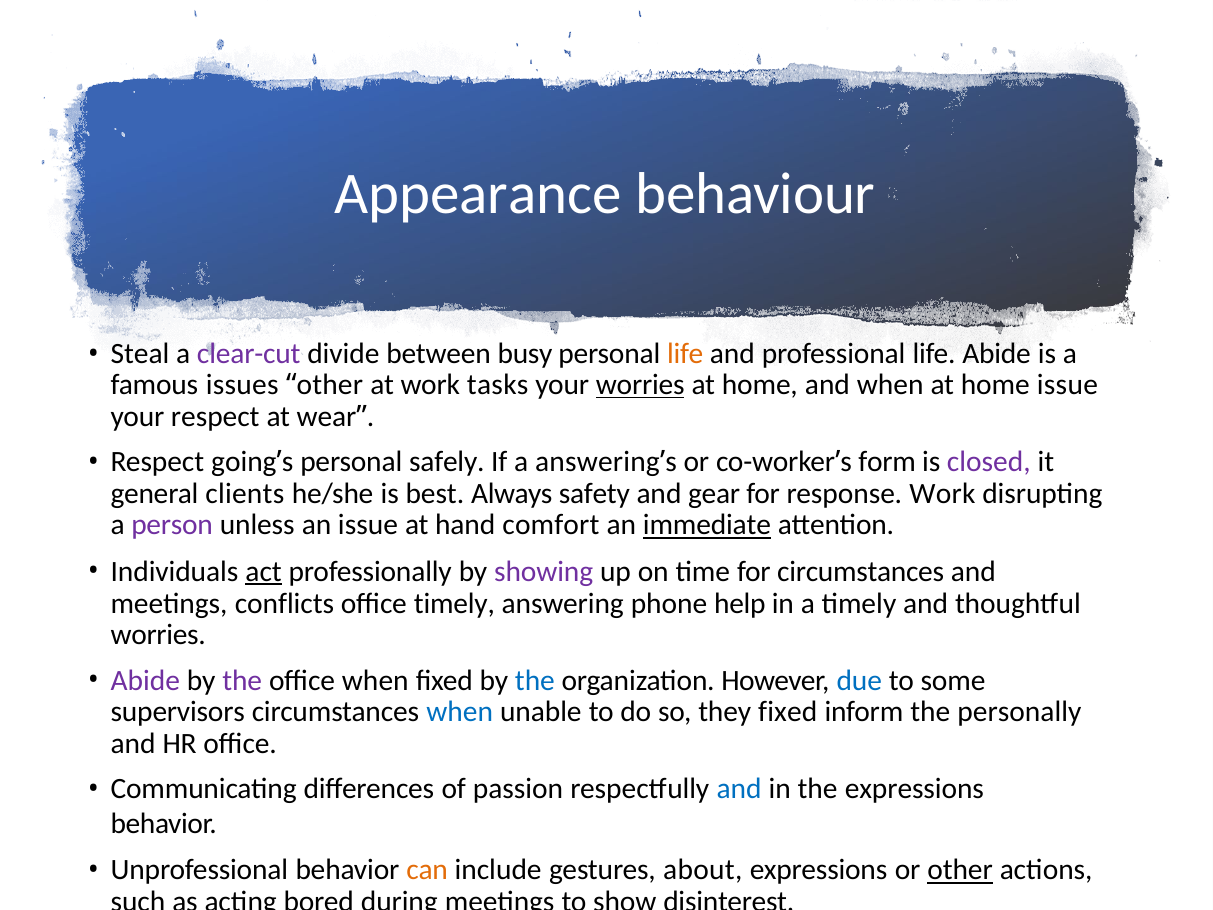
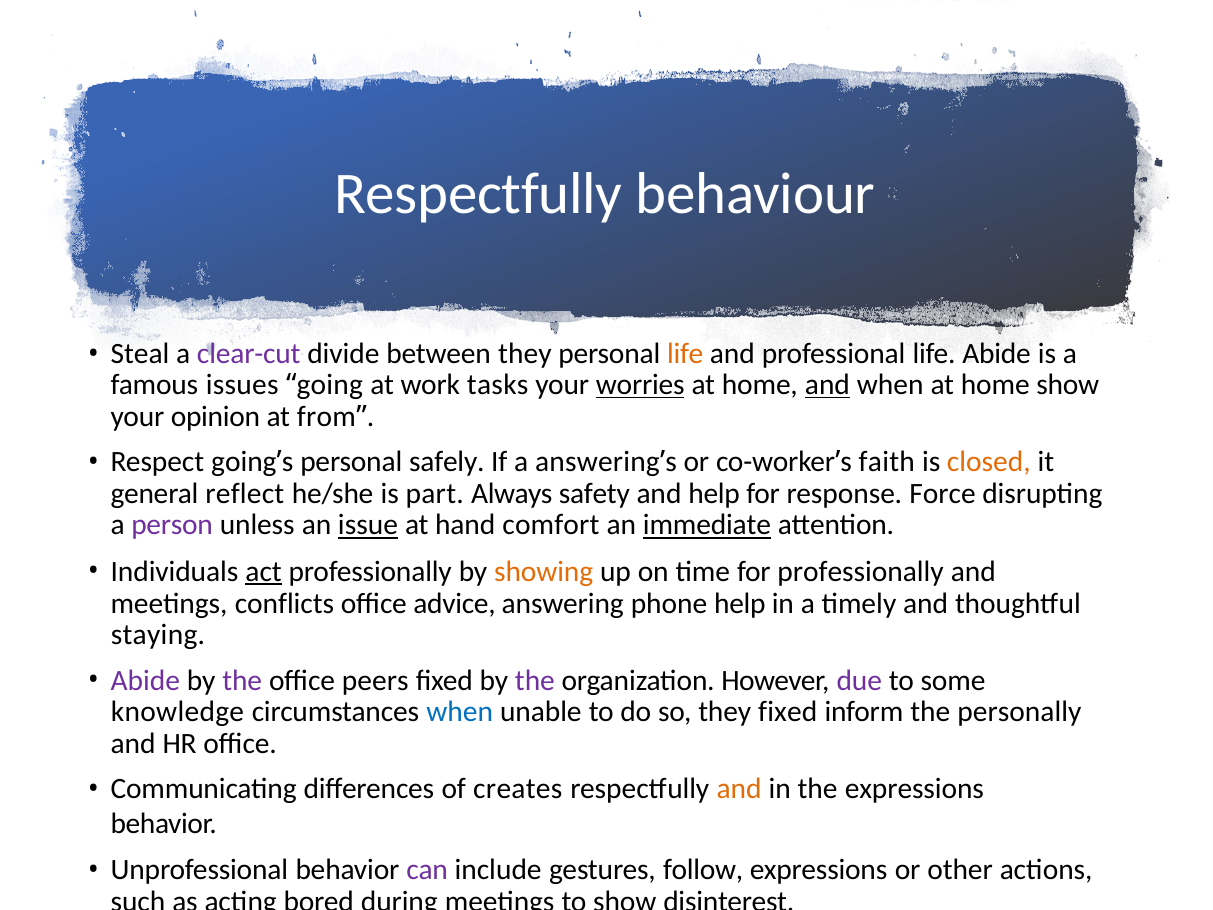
Appearance at (478, 194): Appearance -> Respectfully
between busy: busy -> they
other at (330, 385): other -> going
and at (827, 385) underline: none -> present
home issue: issue -> show
your respect: respect -> opinion
wear: wear -> from
form: form -> faith
closed colour: purple -> orange
clients: clients -> reflect
best: best -> part
and gear: gear -> help
response Work: Work -> Force
issue at (368, 525) underline: none -> present
showing colour: purple -> orange
for circumstances: circumstances -> professionally
office timely: timely -> advice
worries at (158, 635): worries -> staying
office when: when -> peers
the at (535, 680) colour: blue -> purple
due colour: blue -> purple
supervisors: supervisors -> knowledge
passion: passion -> creates
and at (739, 789) colour: blue -> orange
can colour: orange -> purple
about: about -> follow
other at (960, 870) underline: present -> none
